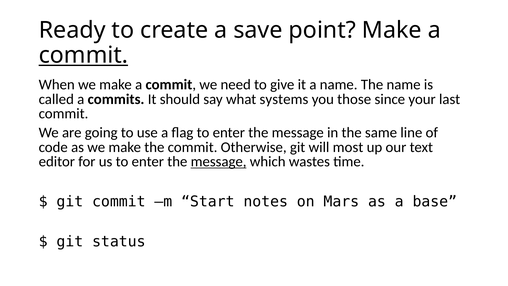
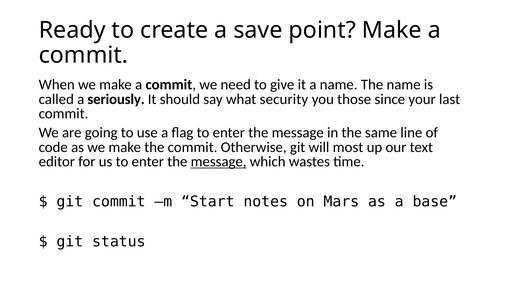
commit at (83, 55) underline: present -> none
commits: commits -> seriously
systems: systems -> security
